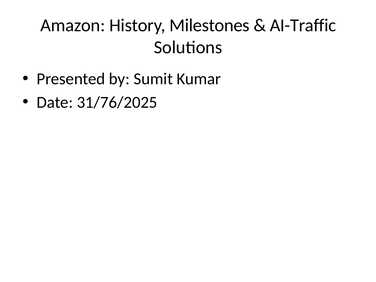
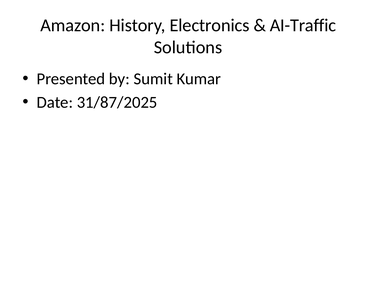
Milestones: Milestones -> Electronics
31/76/2025: 31/76/2025 -> 31/87/2025
